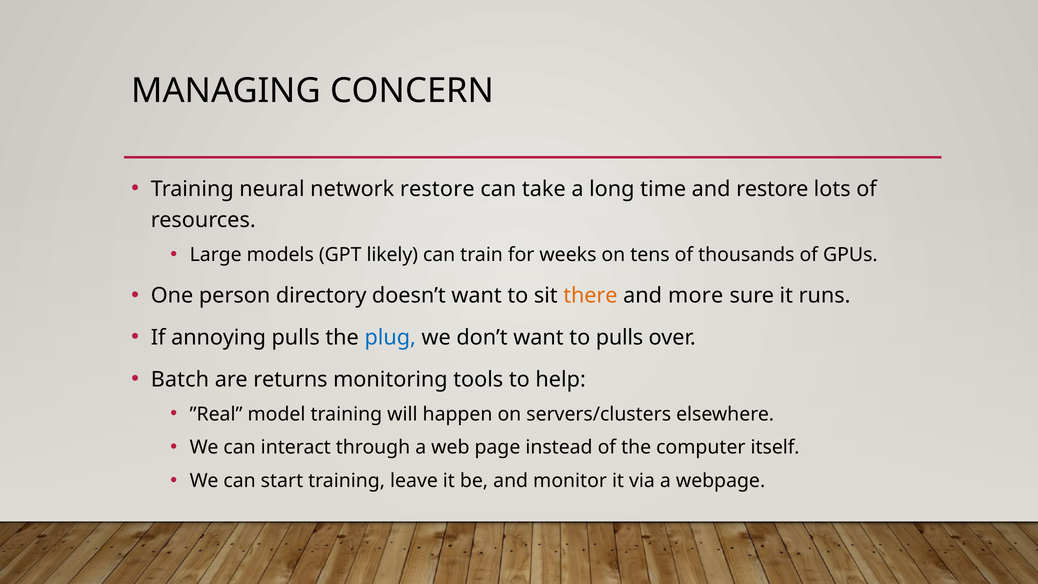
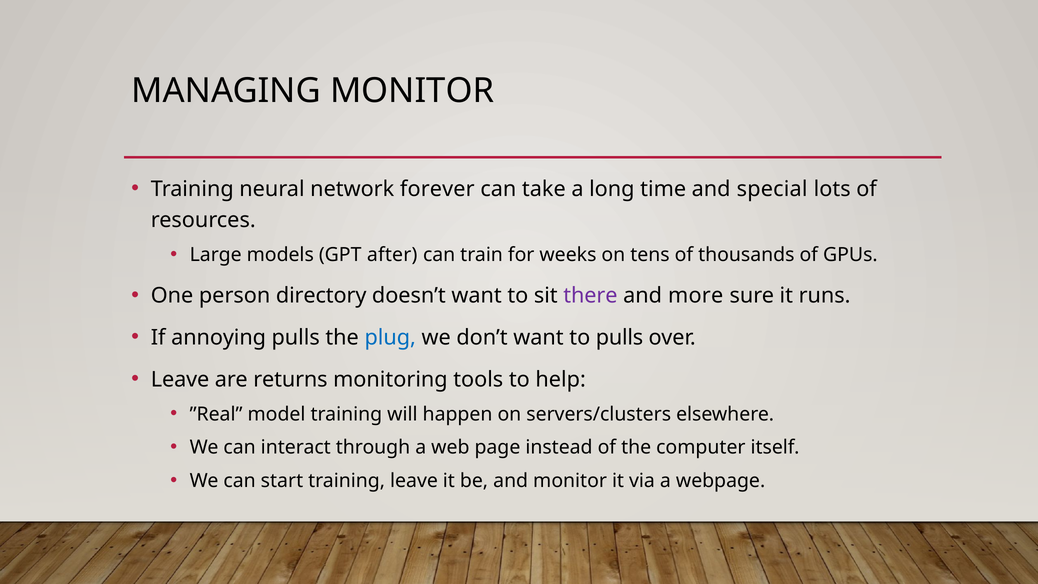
MANAGING CONCERN: CONCERN -> MONITOR
network restore: restore -> forever
and restore: restore -> special
likely: likely -> after
there colour: orange -> purple
Batch at (180, 379): Batch -> Leave
